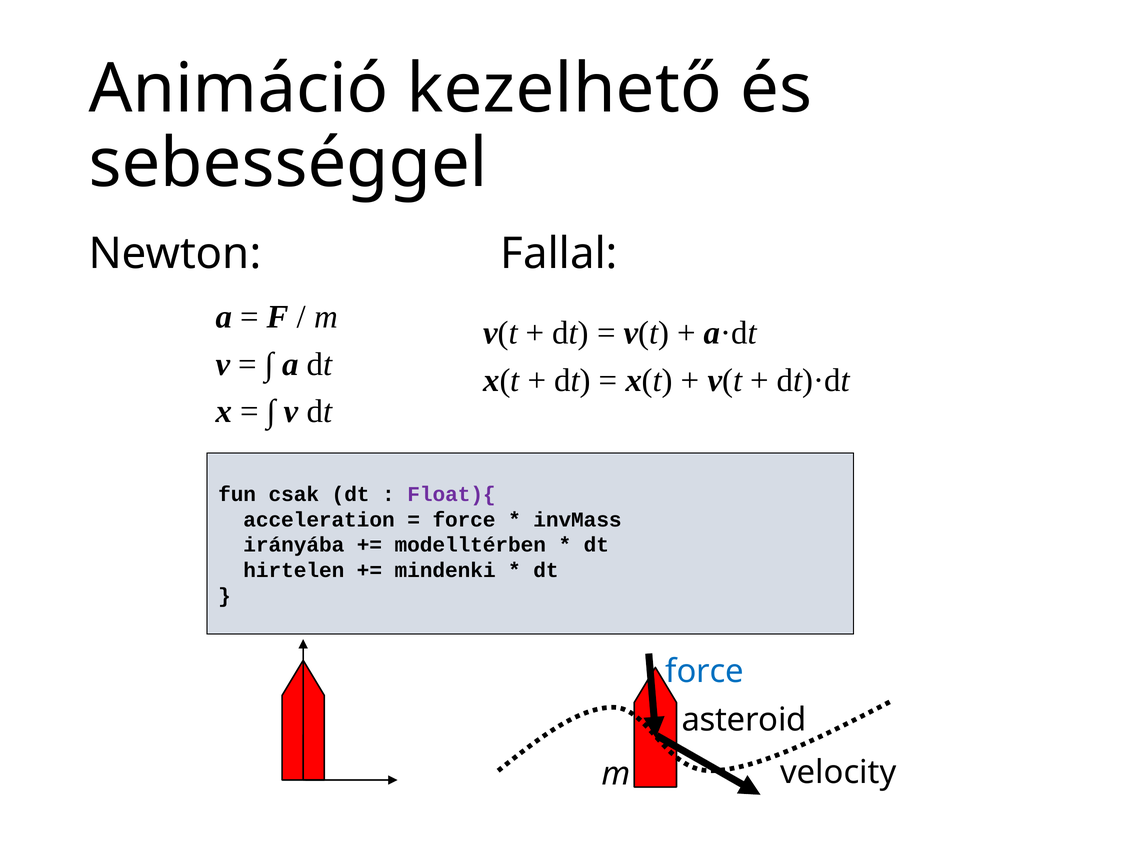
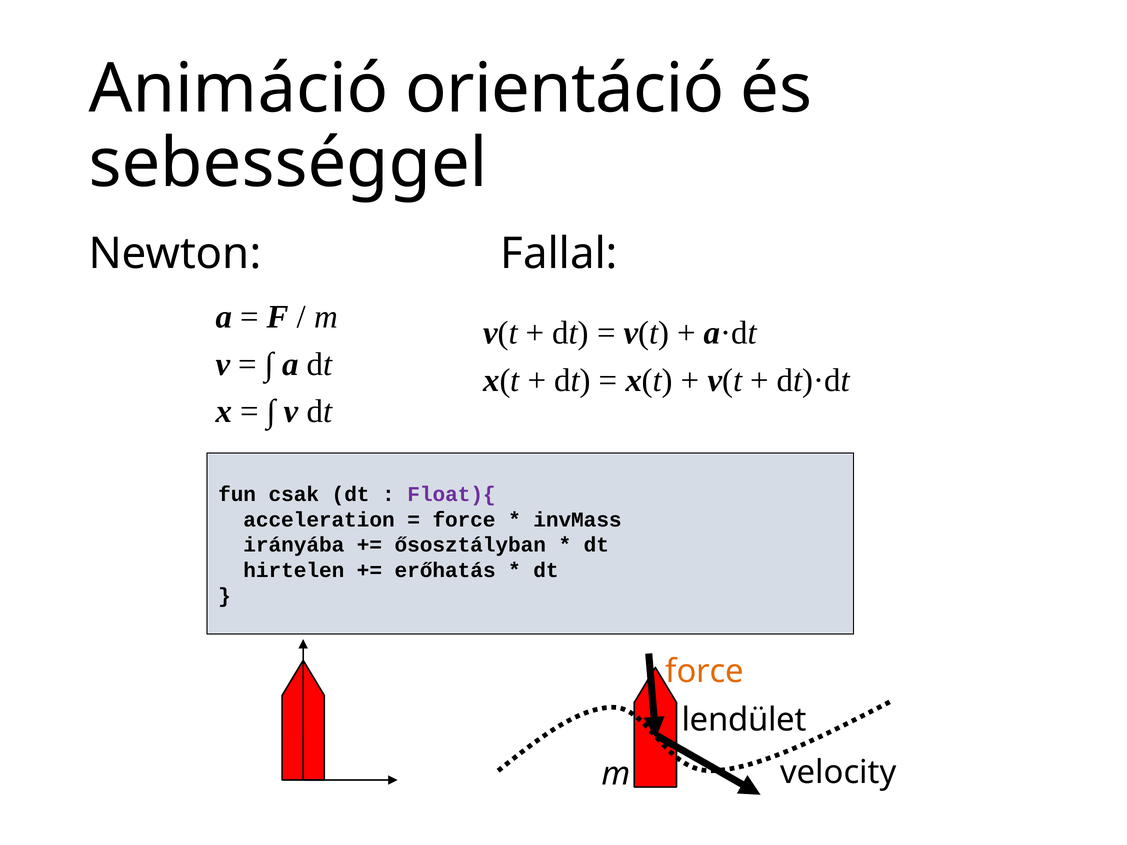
kezelhető: kezelhető -> orientáció
modelltérben: modelltérben -> ősosztályban
mindenki: mindenki -> erőhatás
force at (705, 672) colour: blue -> orange
asteroid: asteroid -> lendület
